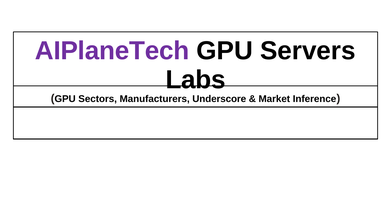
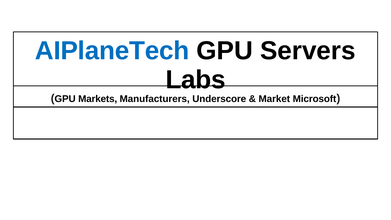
AIPlaneTech colour: purple -> blue
Sectors: Sectors -> Markets
Inference: Inference -> Microsoft
